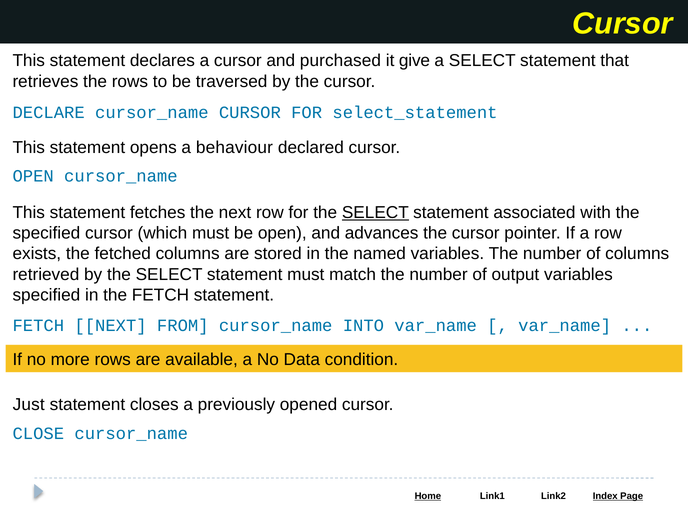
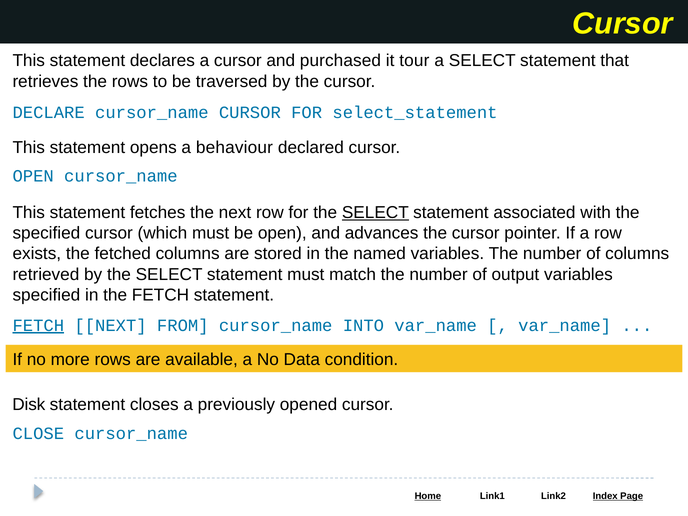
give: give -> tour
FETCH at (38, 325) underline: none -> present
Just: Just -> Disk
